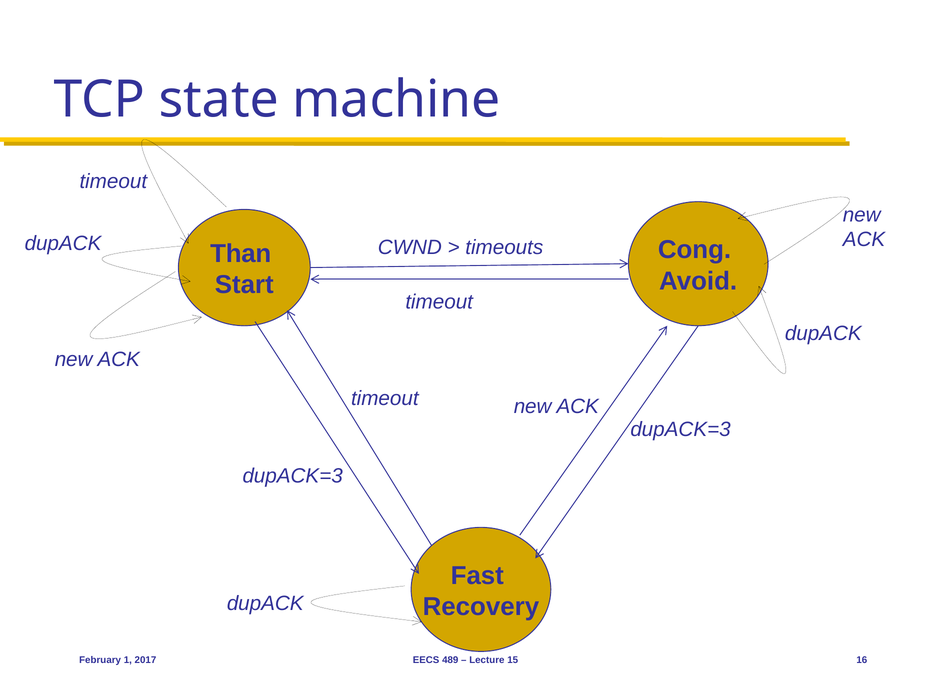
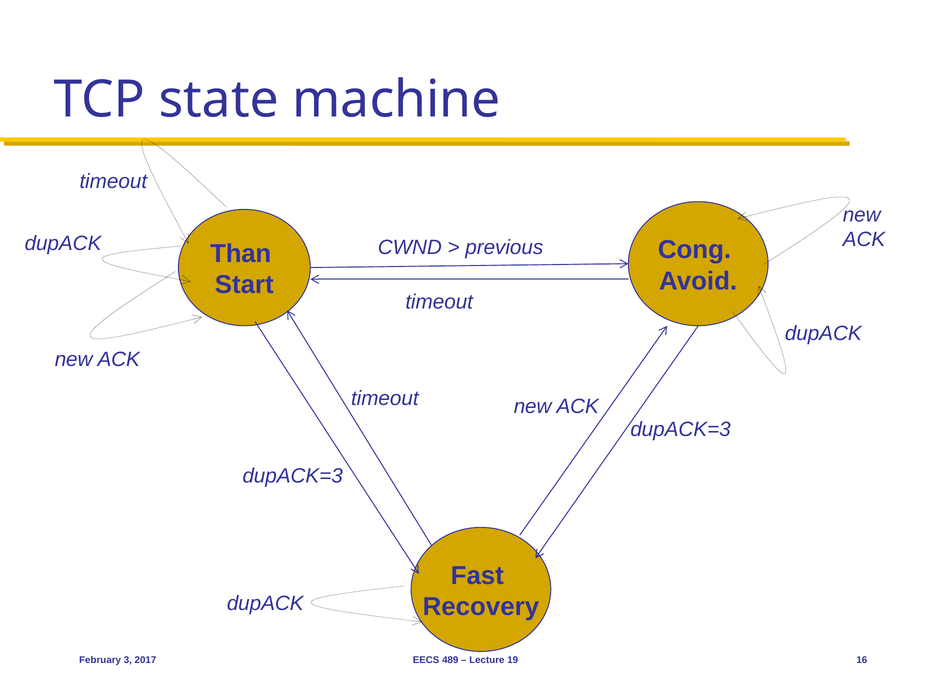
timeouts: timeouts -> previous
1: 1 -> 3
15: 15 -> 19
